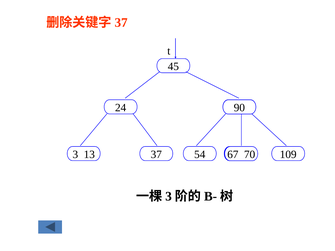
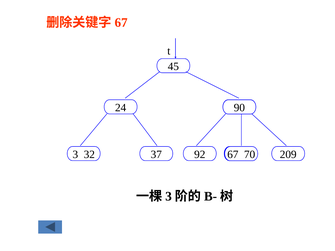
37 at (121, 23): 37 -> 67
13: 13 -> 32
54: 54 -> 92
109: 109 -> 209
